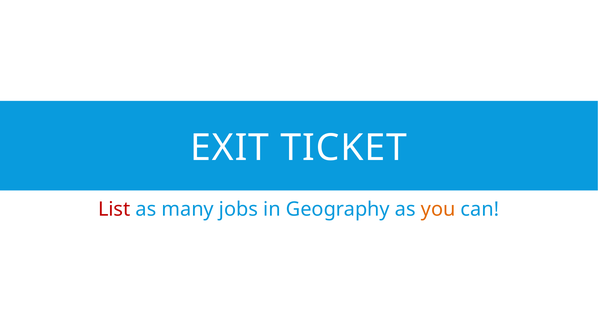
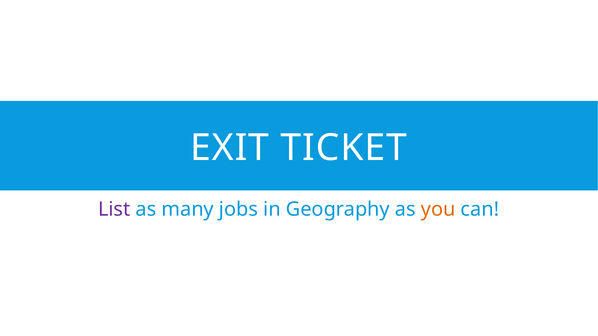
List colour: red -> purple
